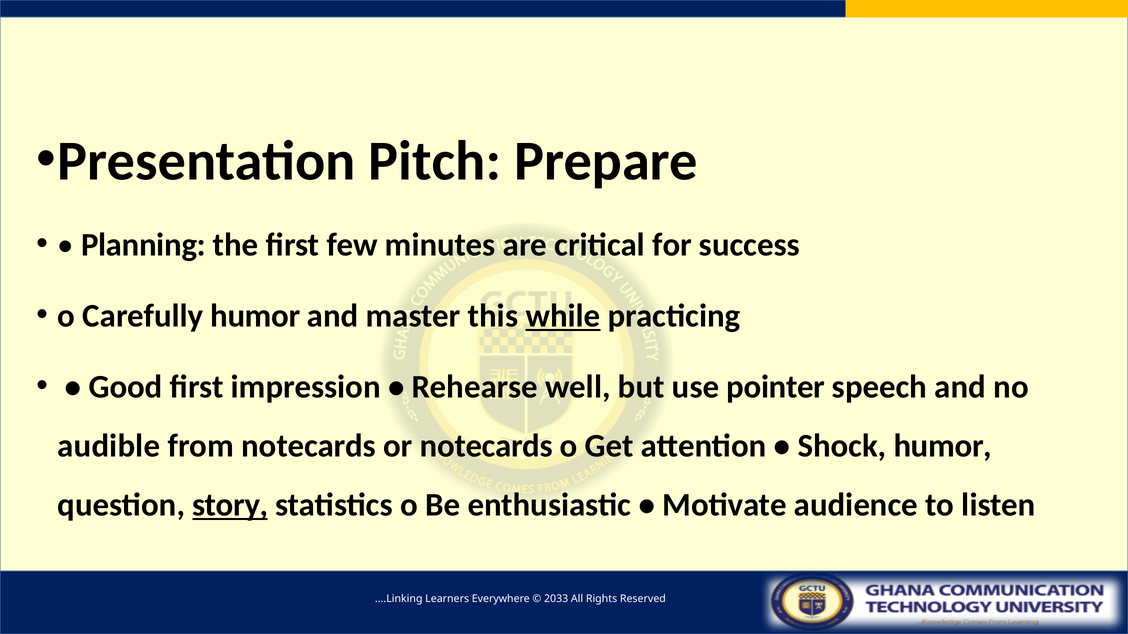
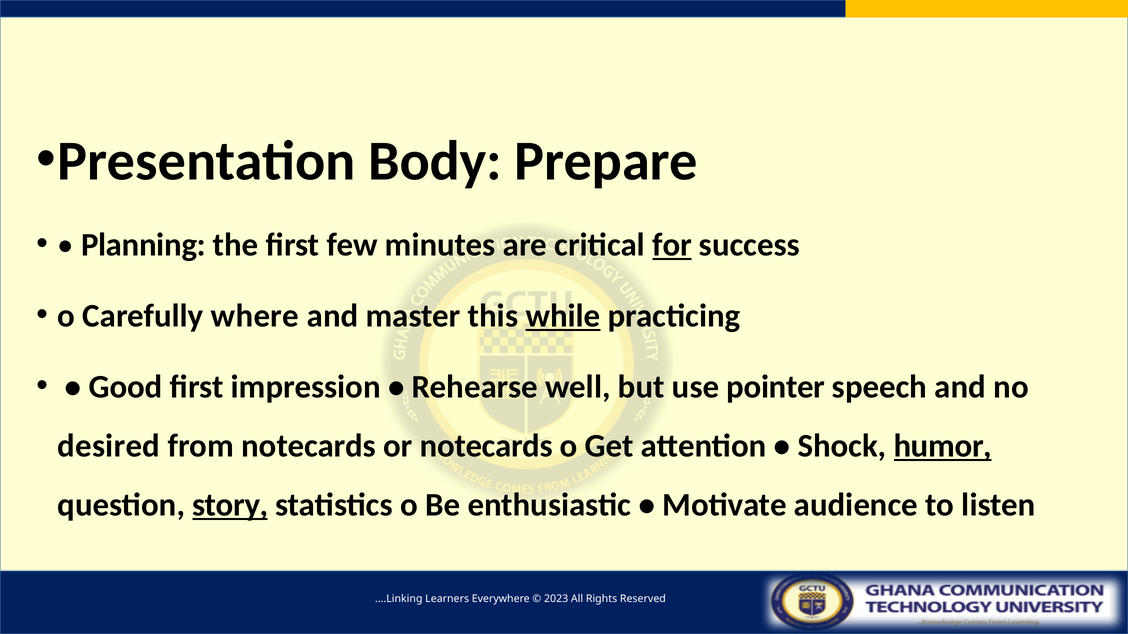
Pitch: Pitch -> Body
for underline: none -> present
Carefully humor: humor -> where
audible: audible -> desired
humor at (943, 446) underline: none -> present
2033: 2033 -> 2023
